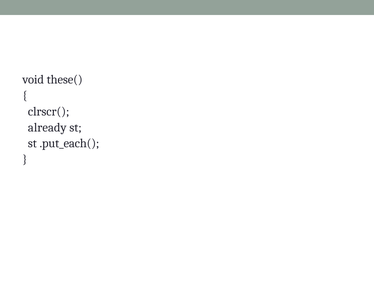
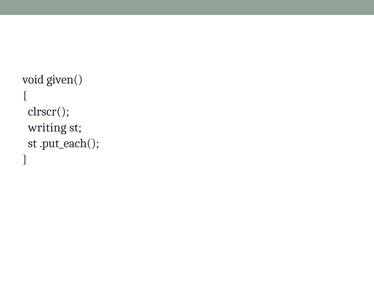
these(: these( -> given(
already: already -> writing
